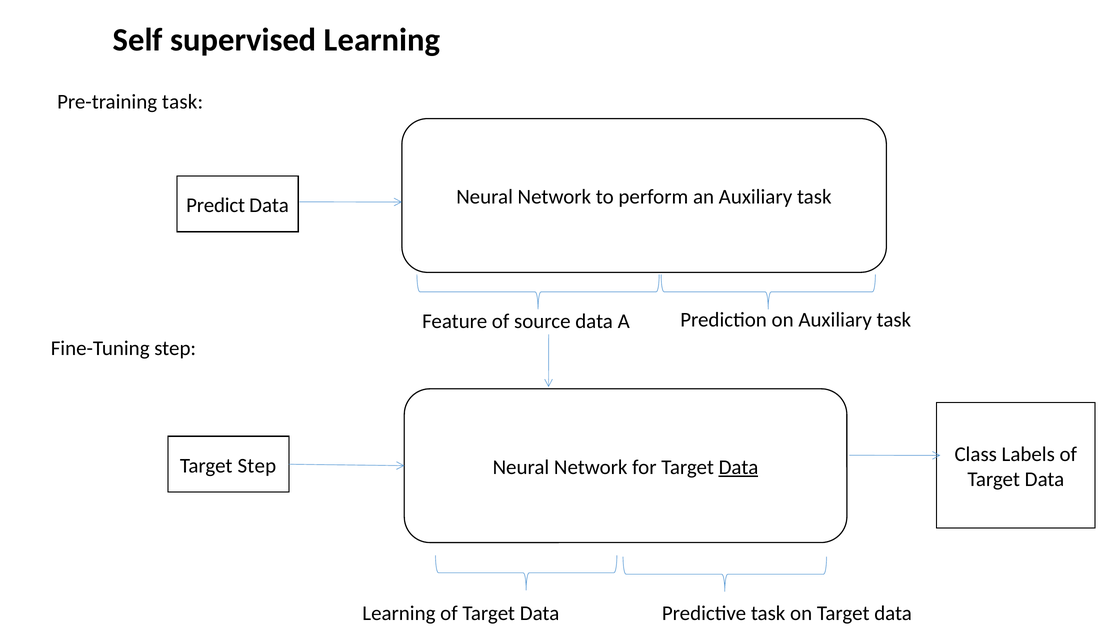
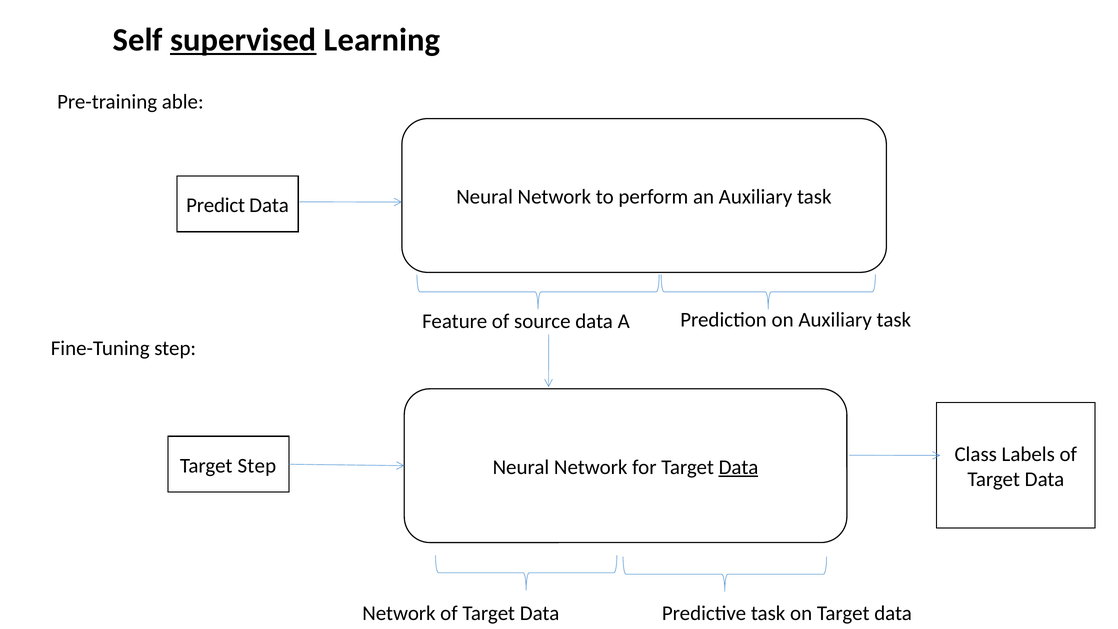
supervised underline: none -> present
Pre-training task: task -> able
Learning at (399, 613): Learning -> Network
